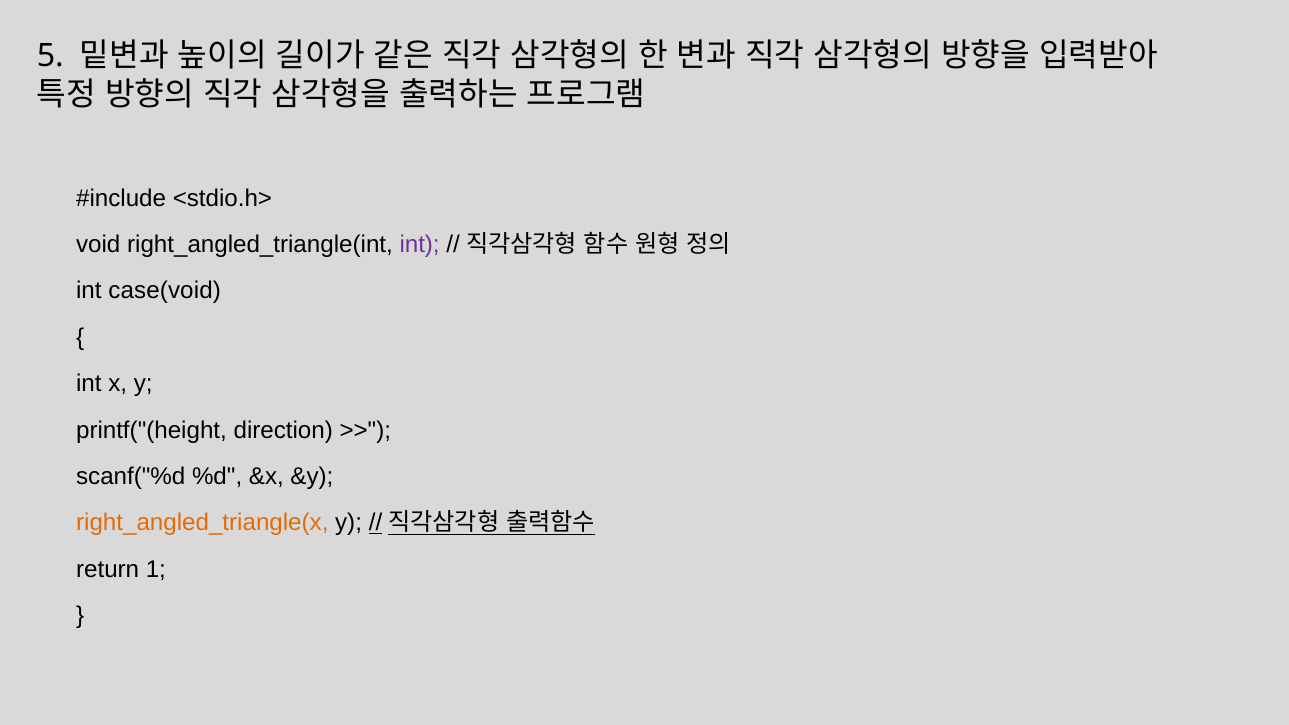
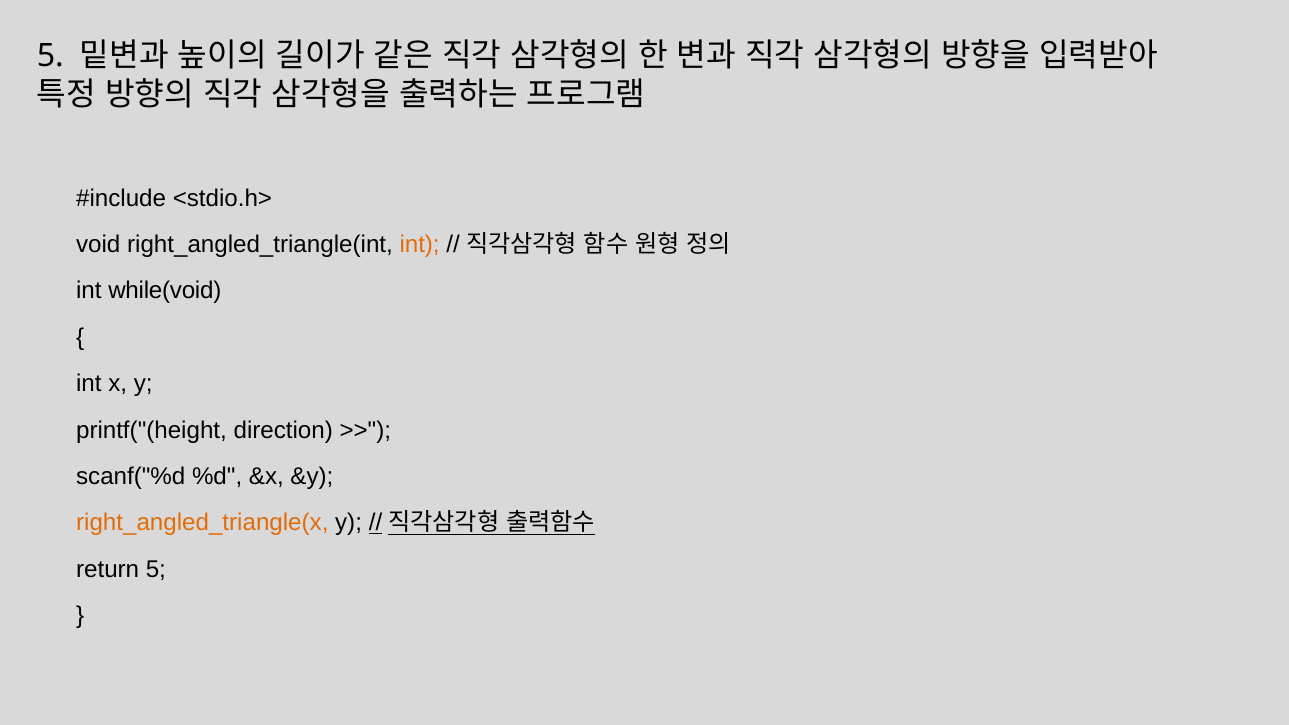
int at (420, 244) colour: purple -> orange
case(void: case(void -> while(void
return 1: 1 -> 5
